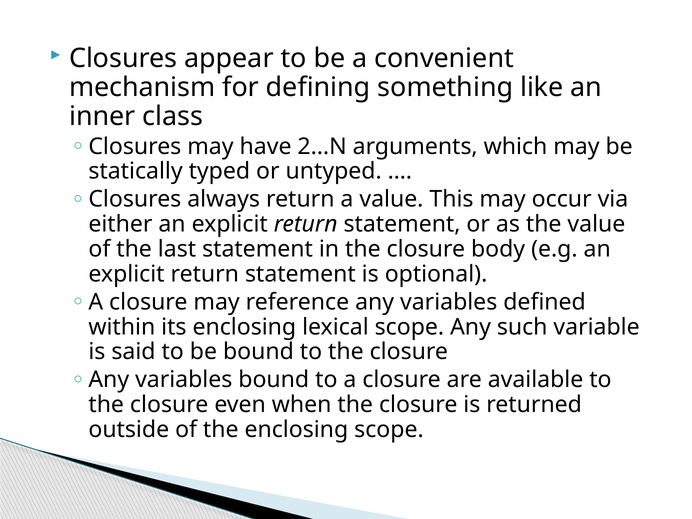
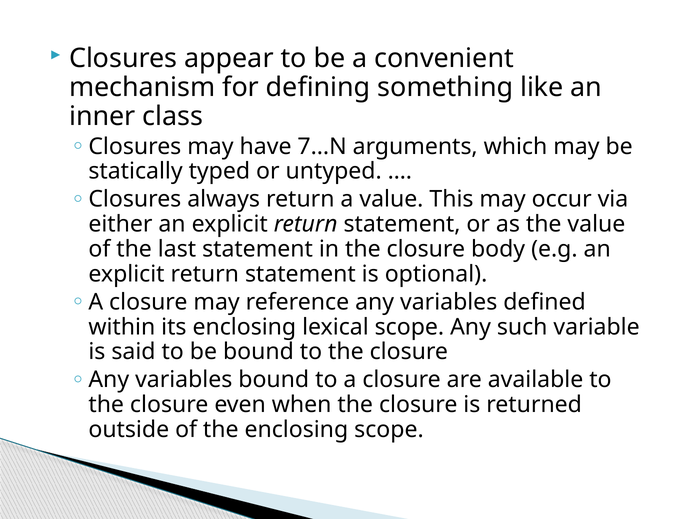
2...N: 2...N -> 7...N
